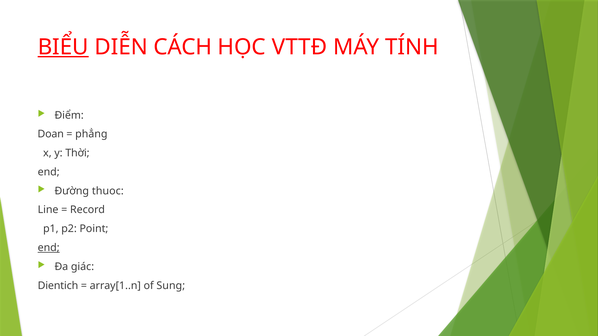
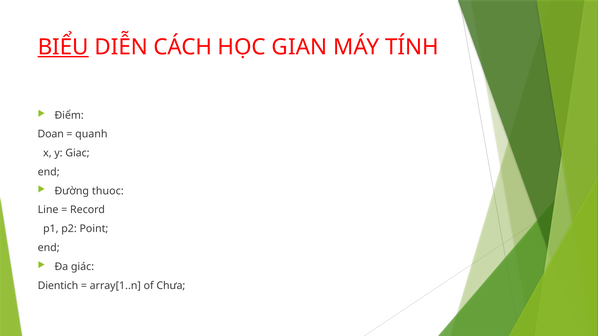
VTTĐ: VTTĐ -> GIAN
phẳng: phẳng -> quanh
Thời: Thời -> Giac
end at (49, 248) underline: present -> none
Sung: Sung -> Chưa
